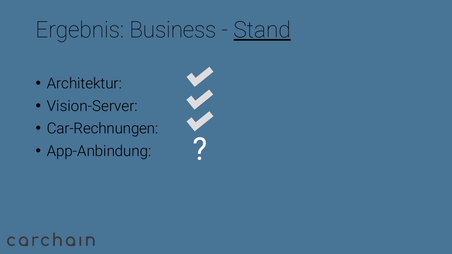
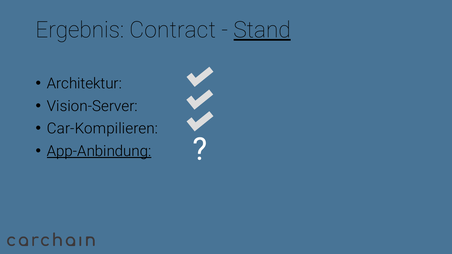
Business: Business -> Contract
Car-Rechnungen: Car-Rechnungen -> Car-Kompilieren
App-Anbindung underline: none -> present
